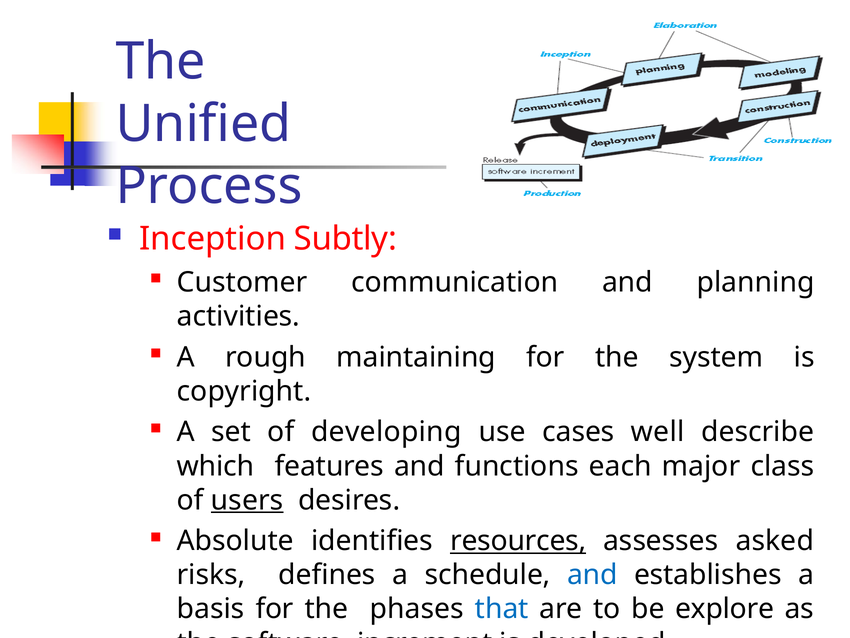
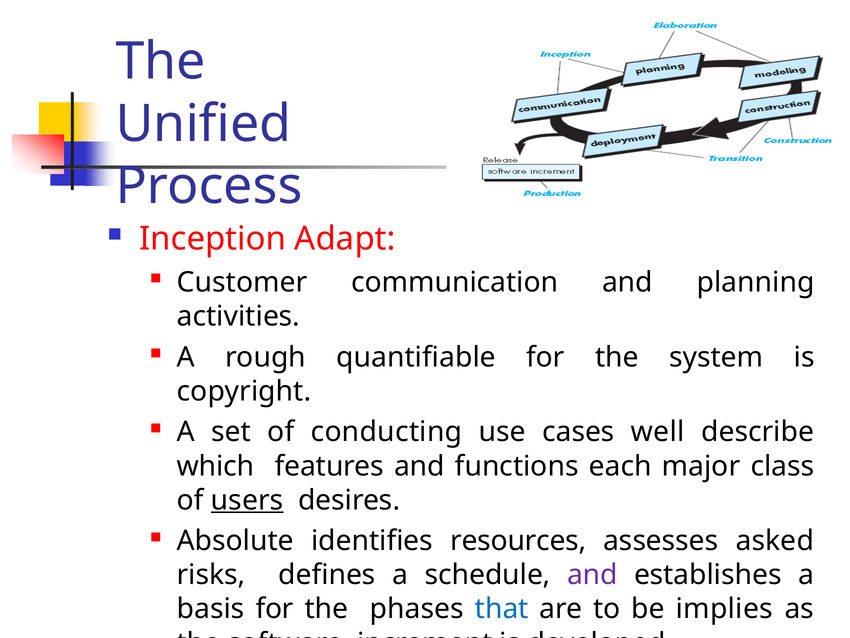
Subtly: Subtly -> Adapt
maintaining: maintaining -> quantifiable
developing: developing -> conducting
resources underline: present -> none
and at (592, 575) colour: blue -> purple
explore: explore -> implies
